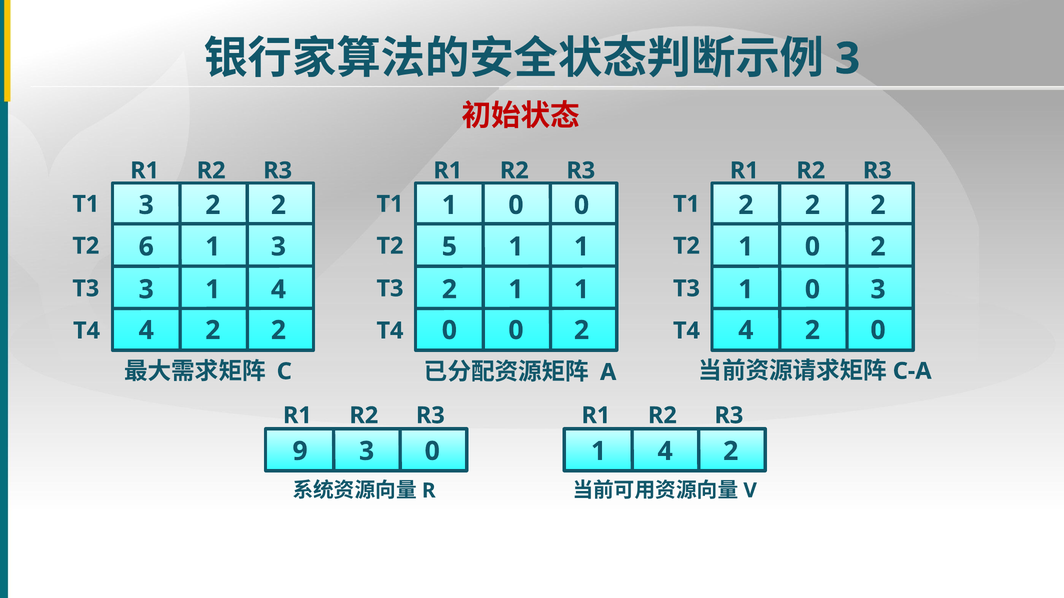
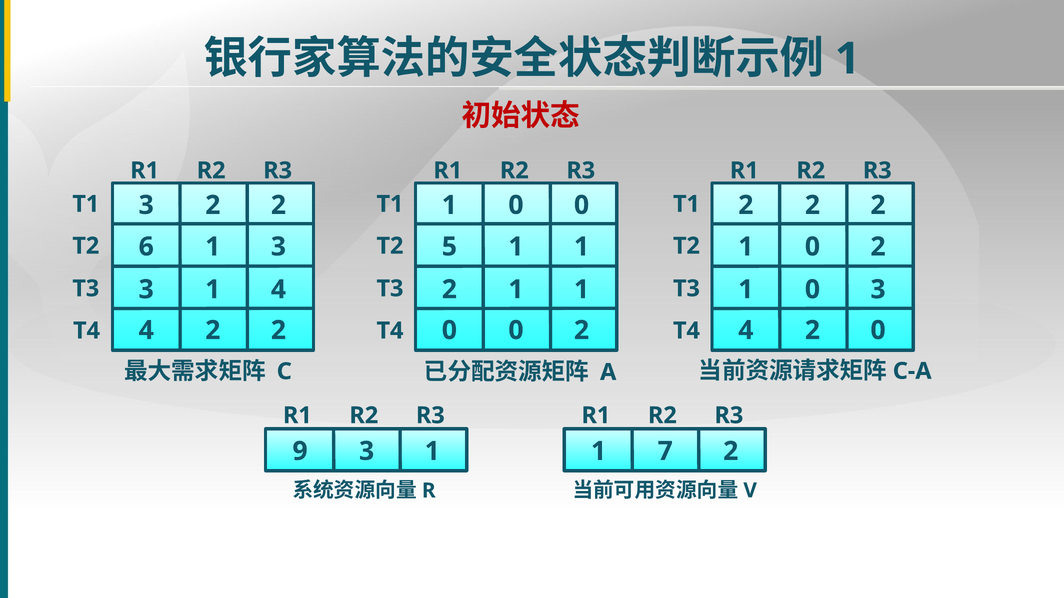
3 at (848, 59): 3 -> 1
9 3 0: 0 -> 1
4 at (665, 452): 4 -> 7
